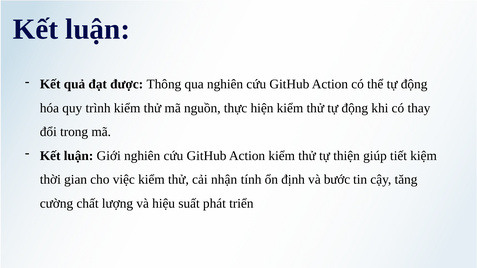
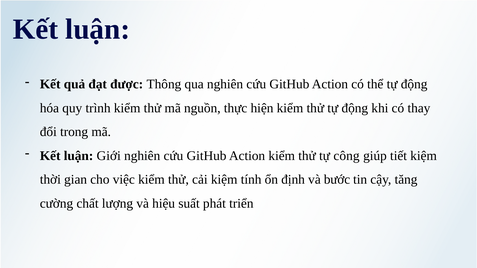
thiện: thiện -> công
cải nhận: nhận -> kiệm
